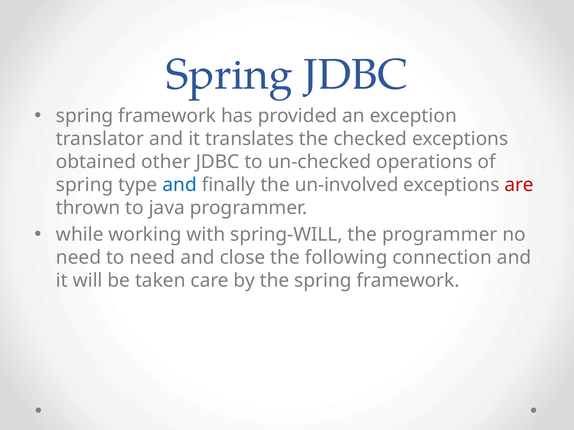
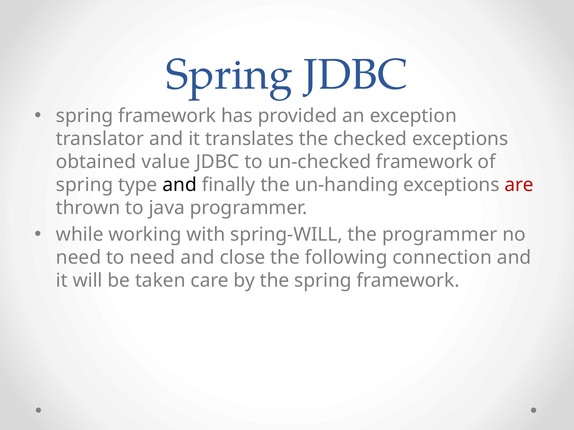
other: other -> value
un-checked operations: operations -> framework
and at (180, 185) colour: blue -> black
un-involved: un-involved -> un-handing
